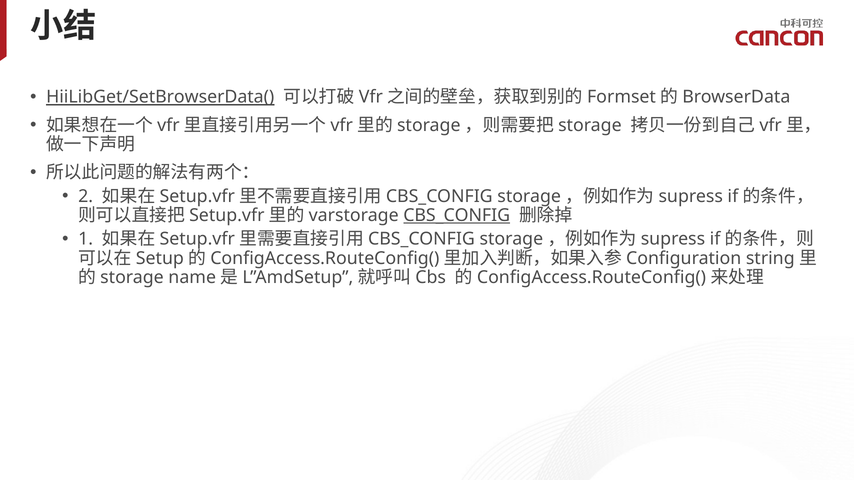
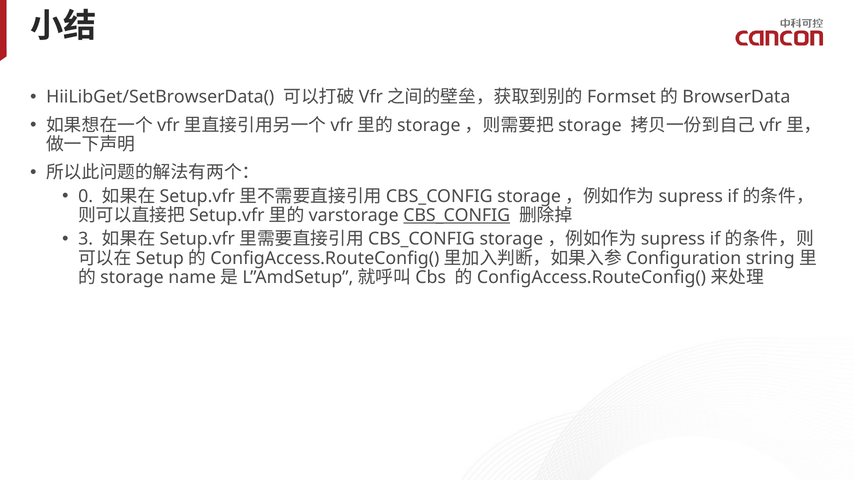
HiiLibGet/SetBrowserData( underline: present -> none
2: 2 -> 0
1: 1 -> 3
